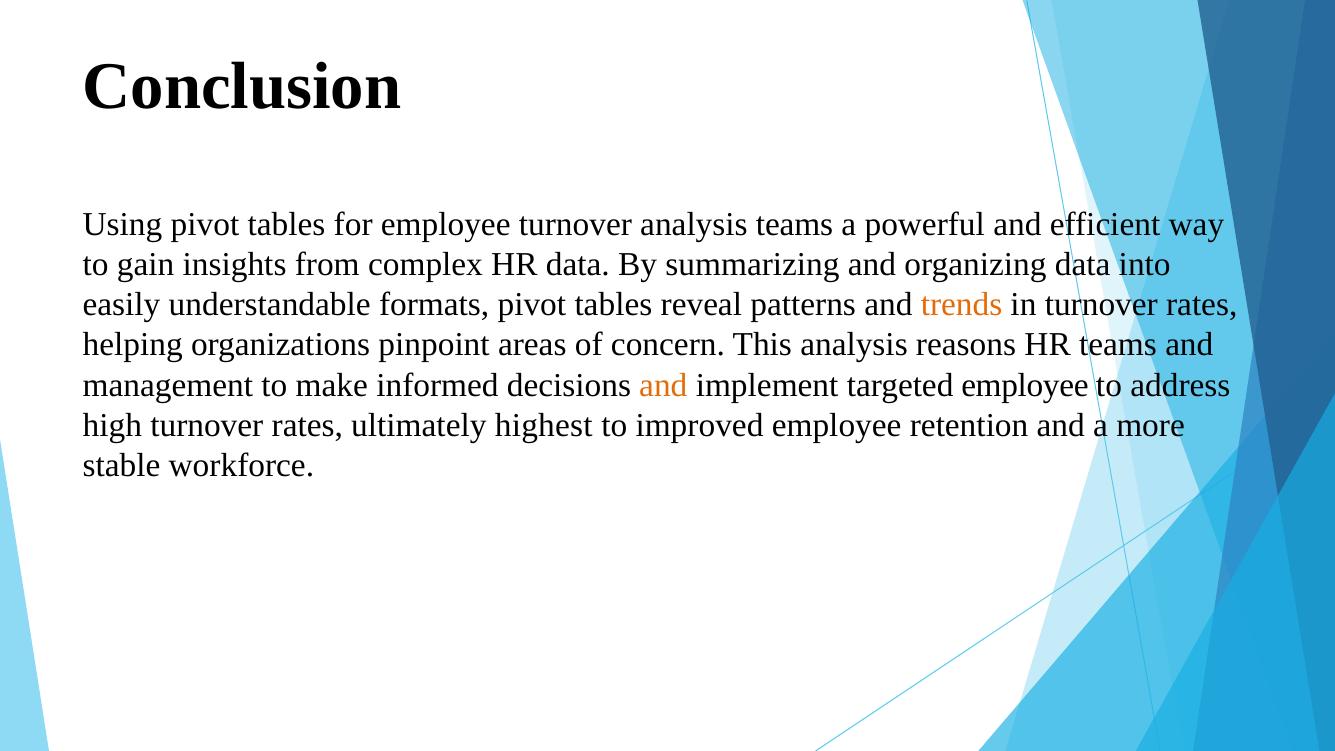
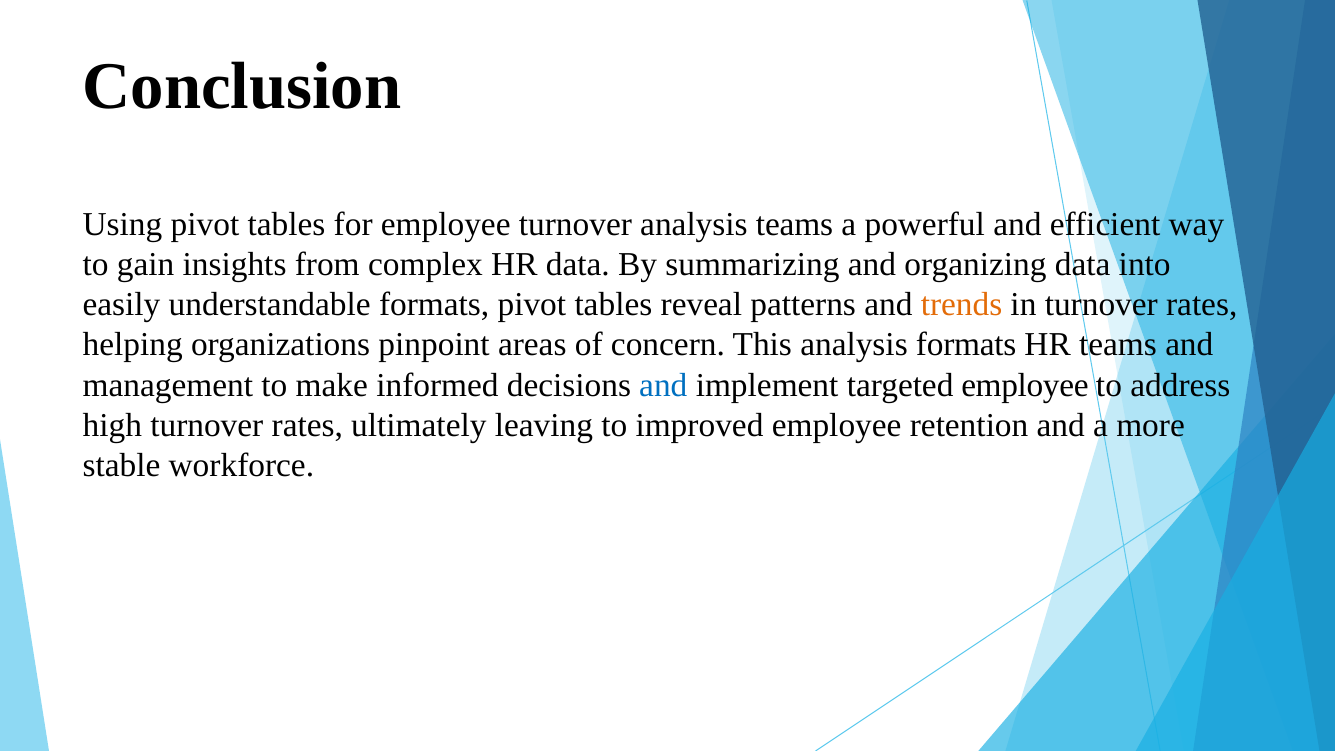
analysis reasons: reasons -> formats
and at (663, 385) colour: orange -> blue
highest: highest -> leaving
